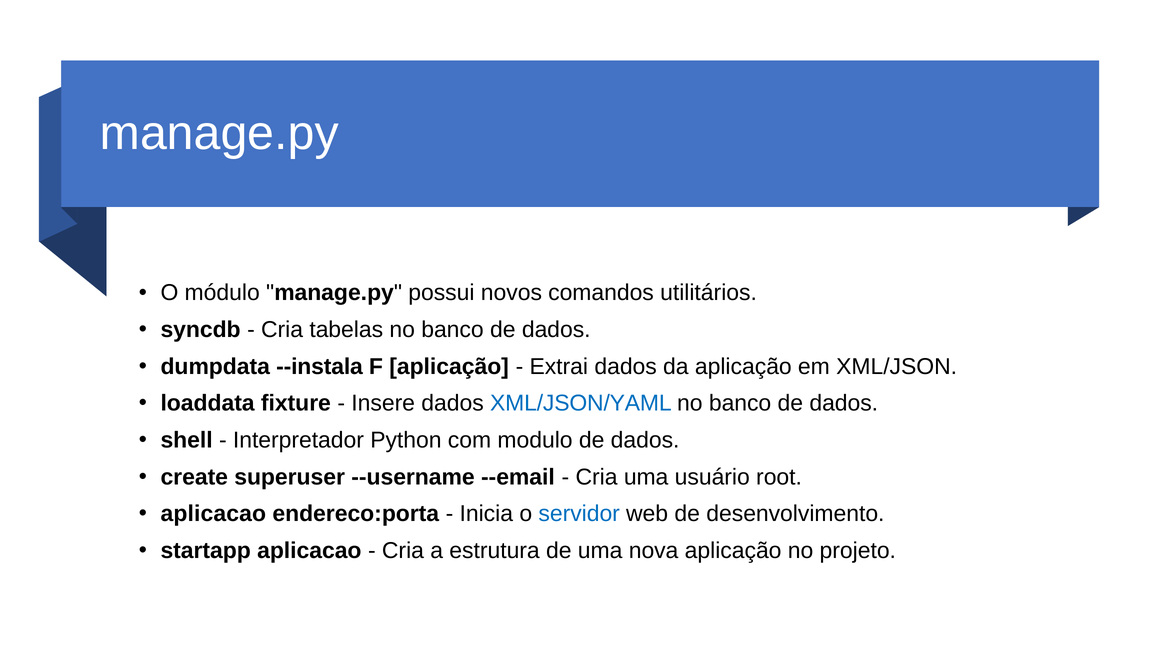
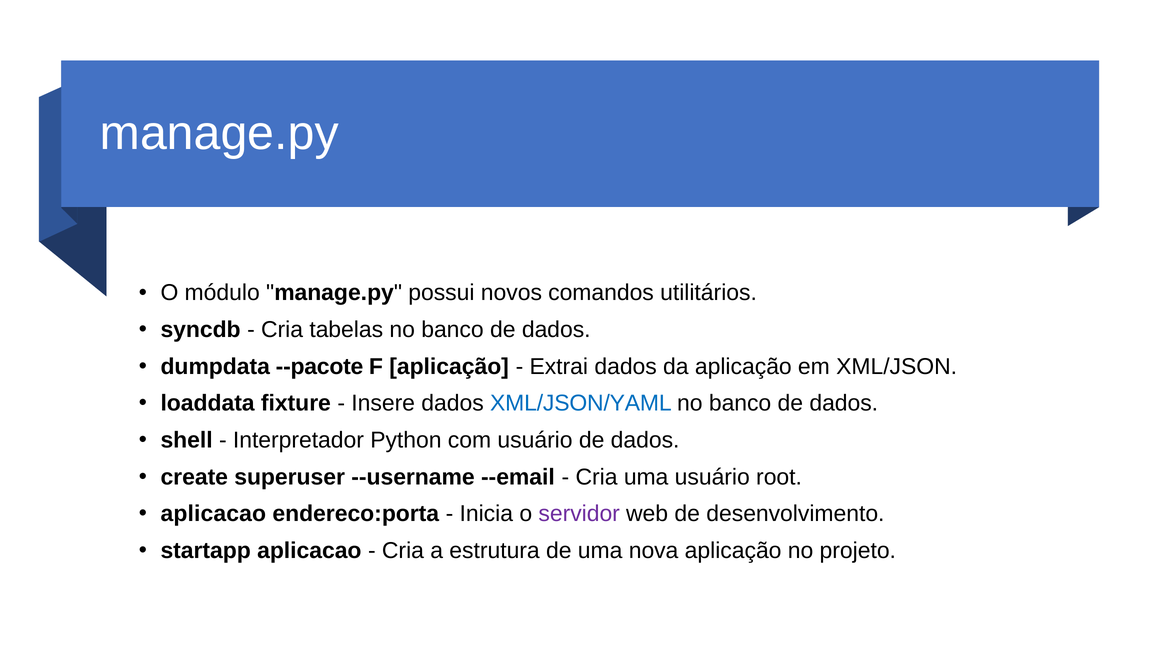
--instala: --instala -> --pacote
com modulo: modulo -> usuário
servidor colour: blue -> purple
